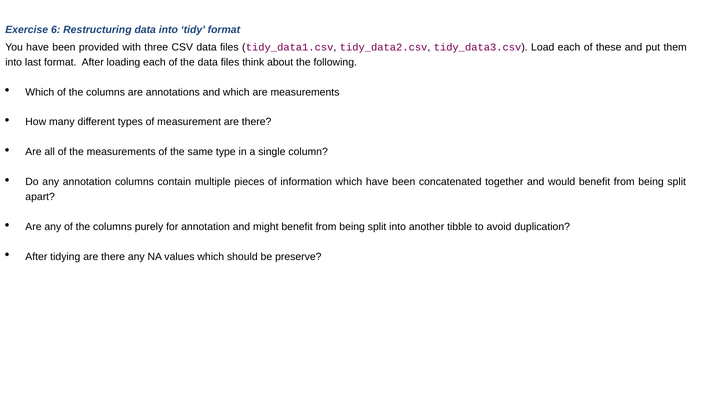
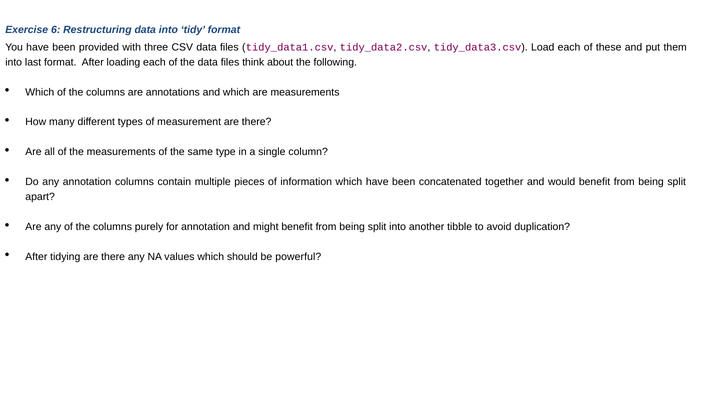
preserve: preserve -> powerful
